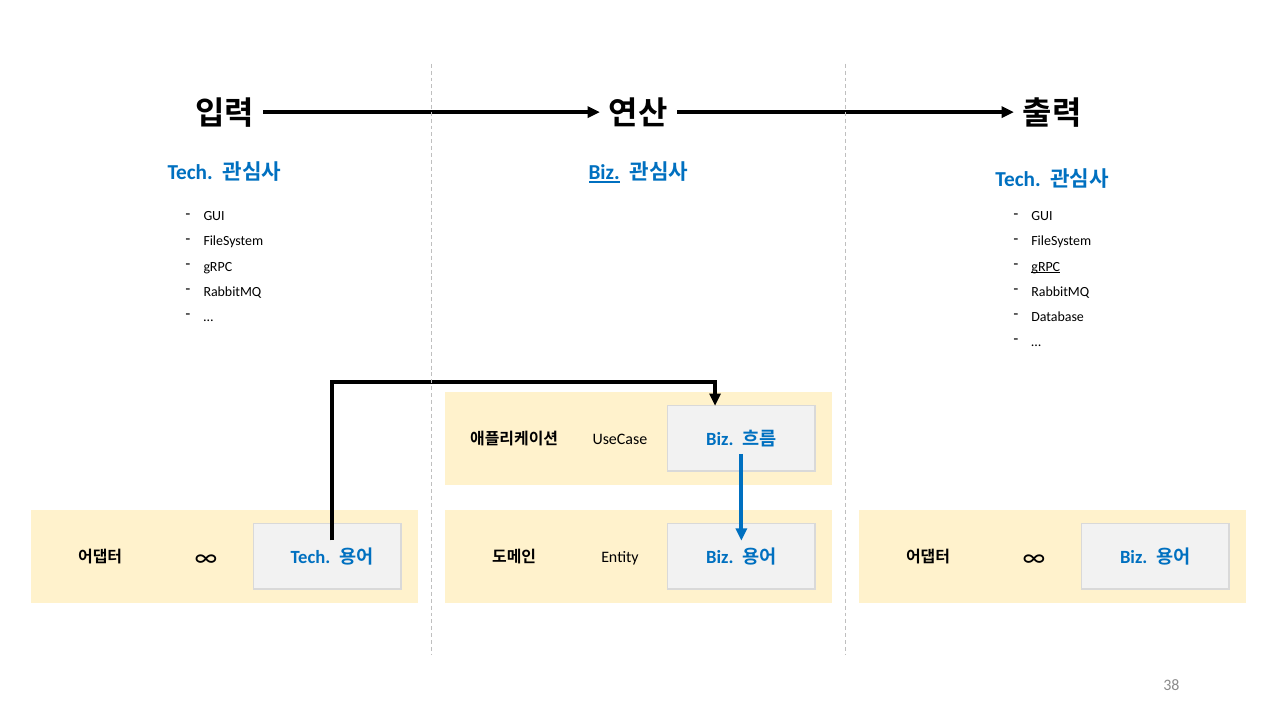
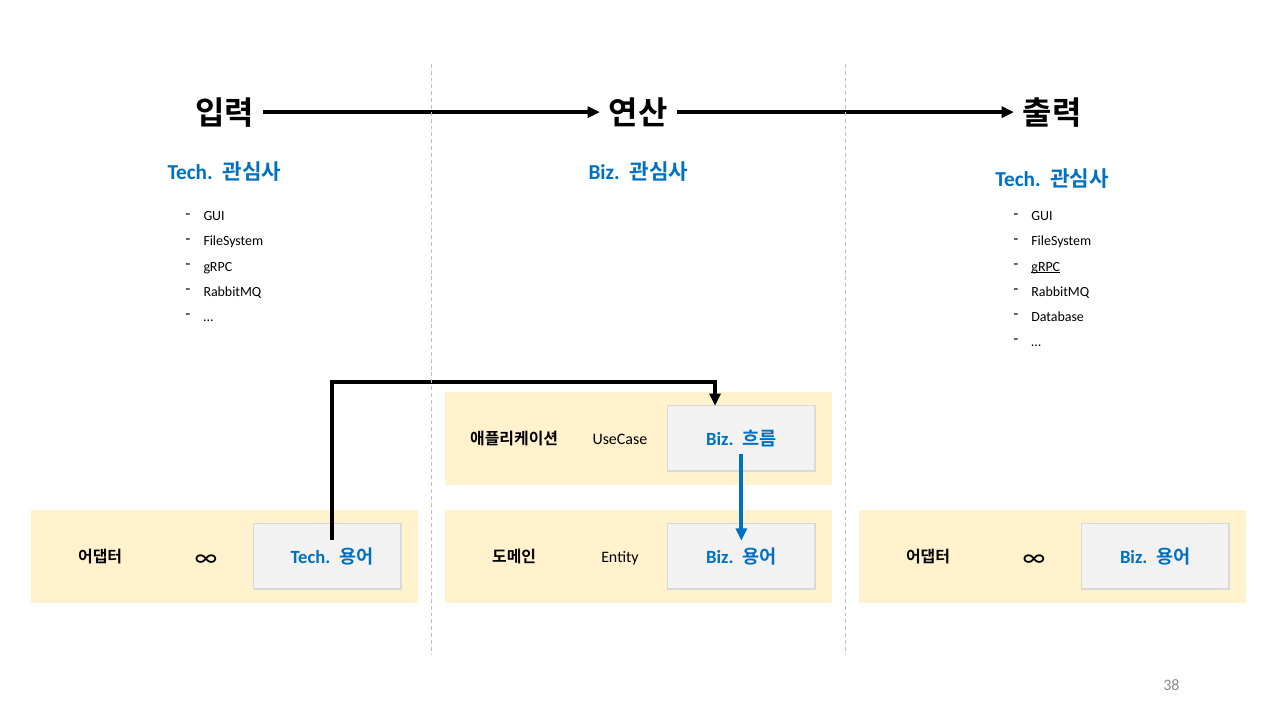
Biz at (604, 173) underline: present -> none
